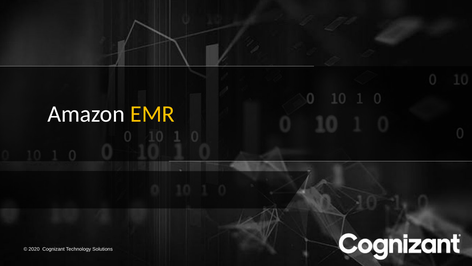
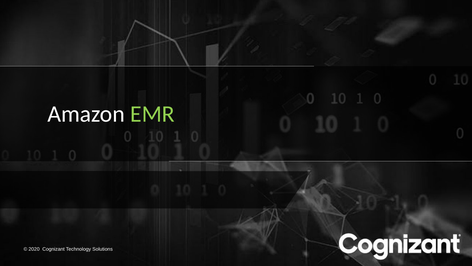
EMR colour: yellow -> light green
